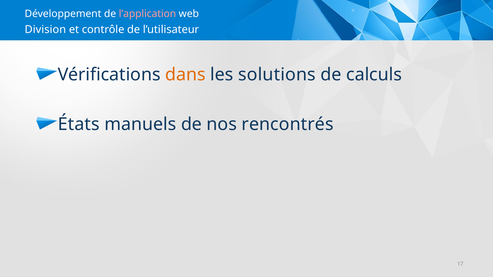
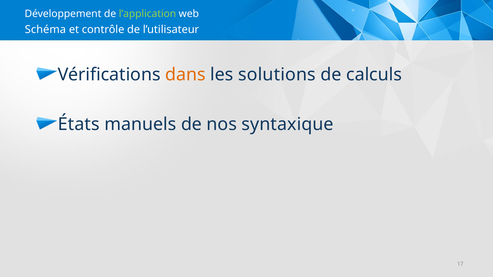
l’application colour: pink -> light green
Division: Division -> Schéma
rencontrés: rencontrés -> syntaxique
